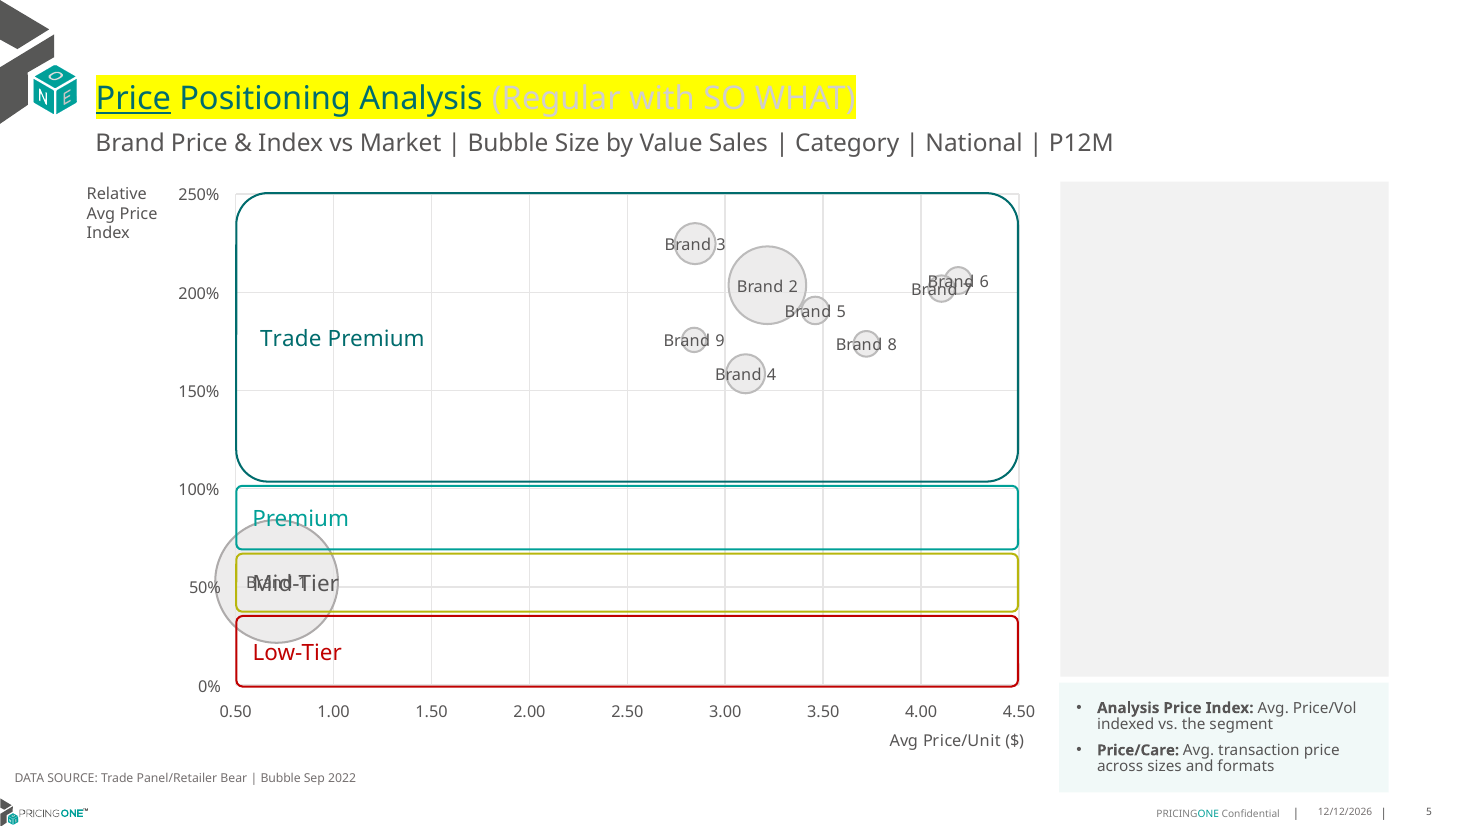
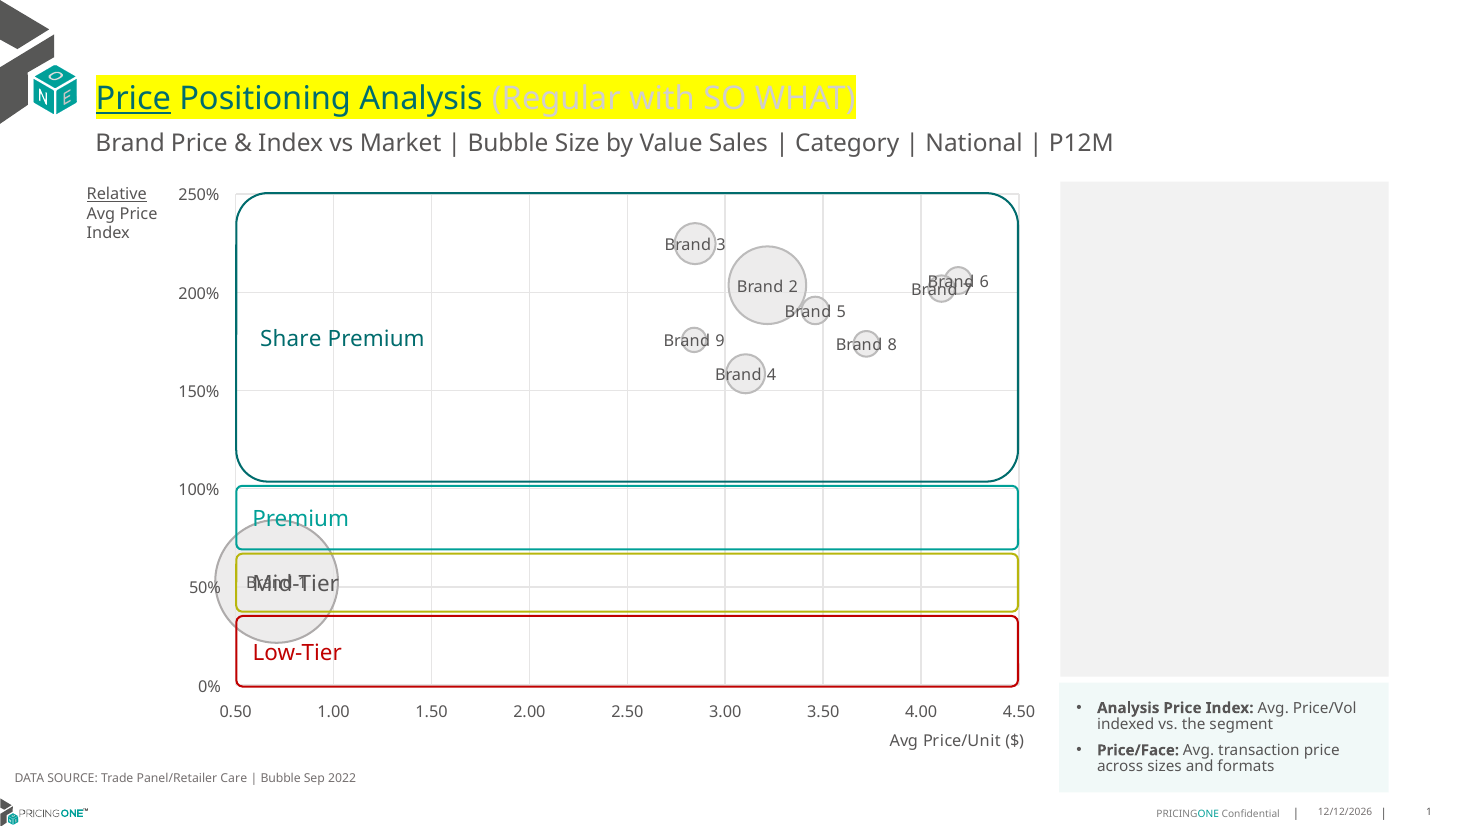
Relative underline: none -> present
Trade at (291, 339): Trade -> Share
Price/Care: Price/Care -> Price/Face
Bear: Bear -> Care
5 at (1429, 812): 5 -> 1
